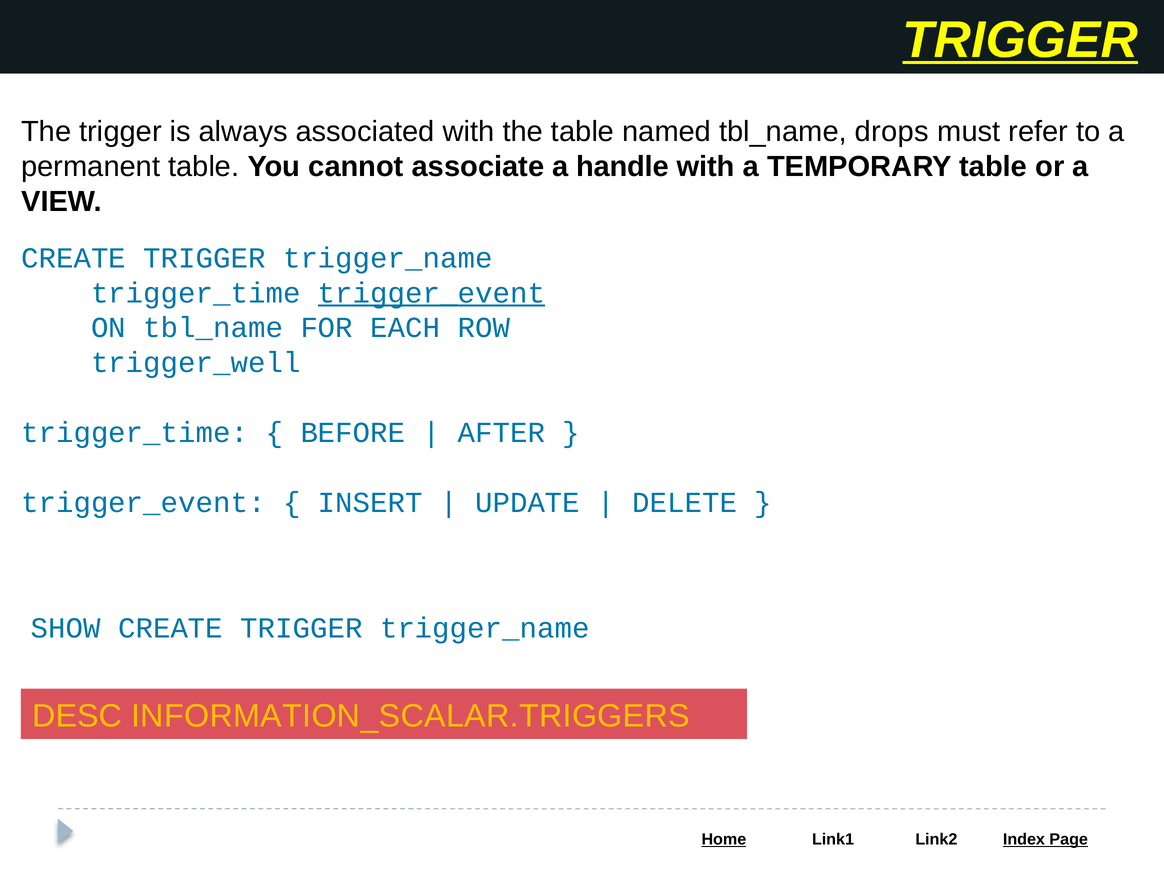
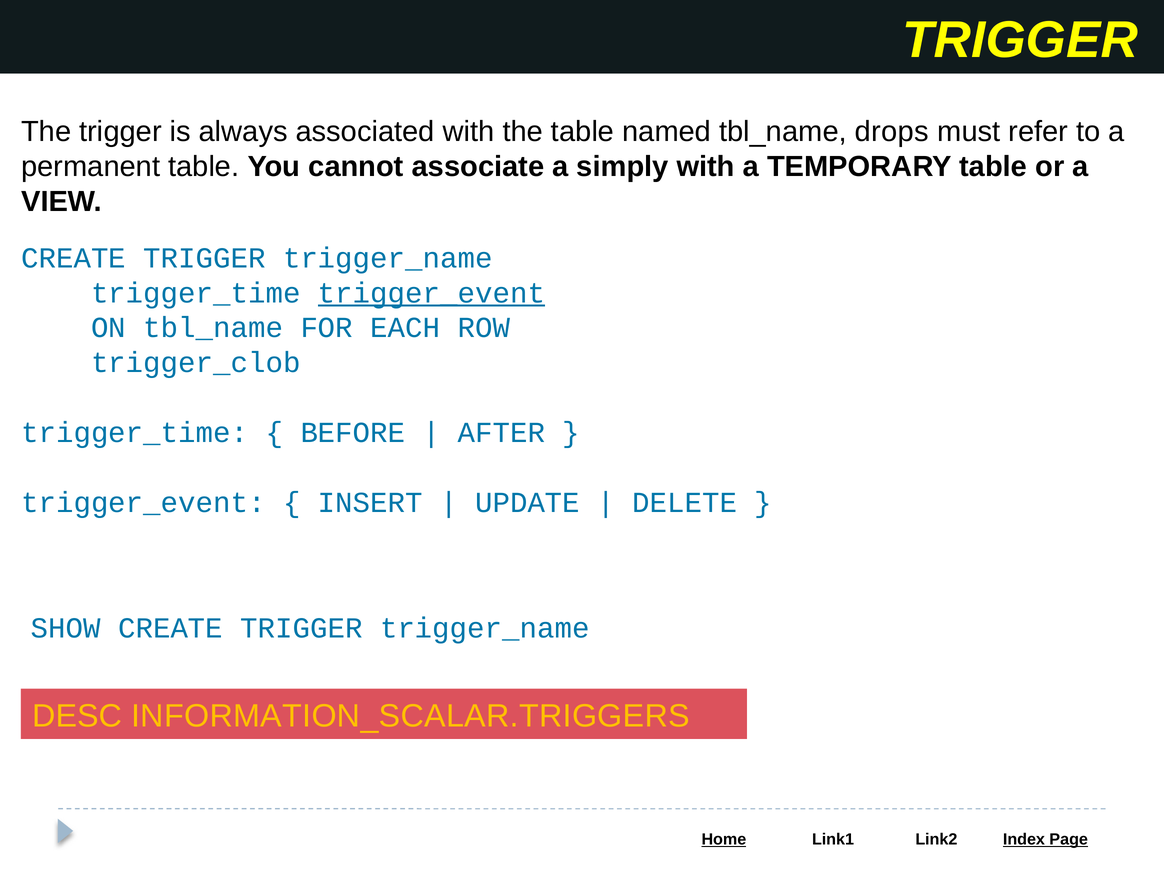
TRIGGER at (1020, 40) underline: present -> none
handle: handle -> simply
trigger_well: trigger_well -> trigger_clob
